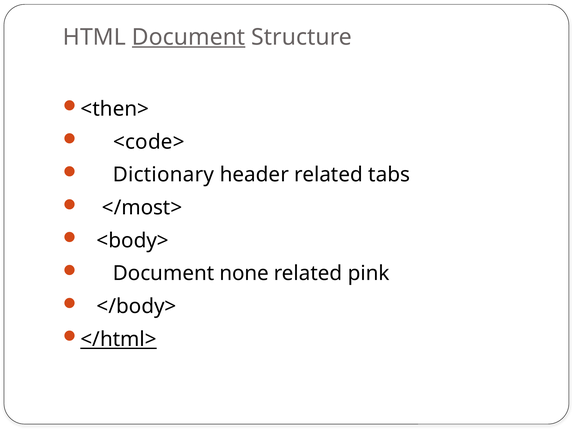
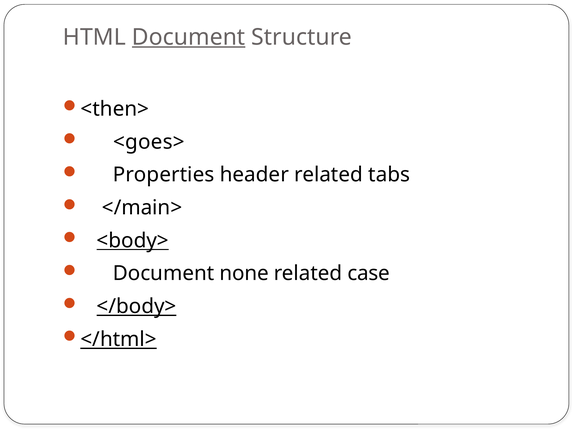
<code>: <code> -> <goes>
Dictionary: Dictionary -> Properties
</most>: </most> -> </main>
<body> underline: none -> present
pink: pink -> case
</body> underline: none -> present
